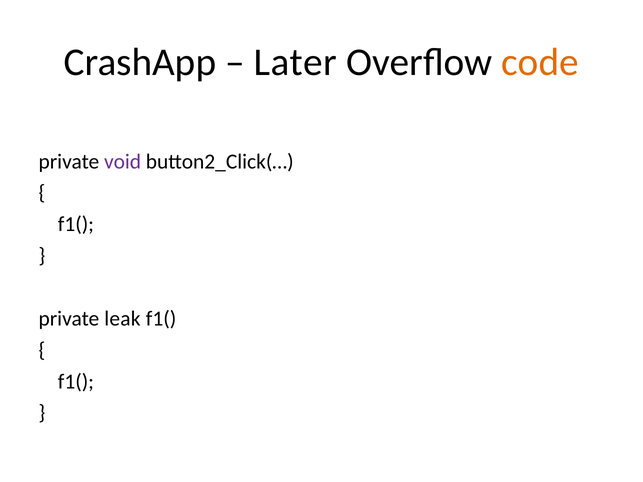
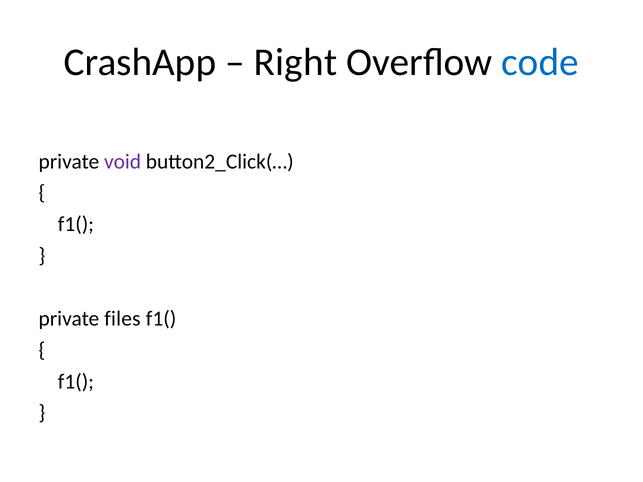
Later: Later -> Right
code colour: orange -> blue
leak: leak -> files
